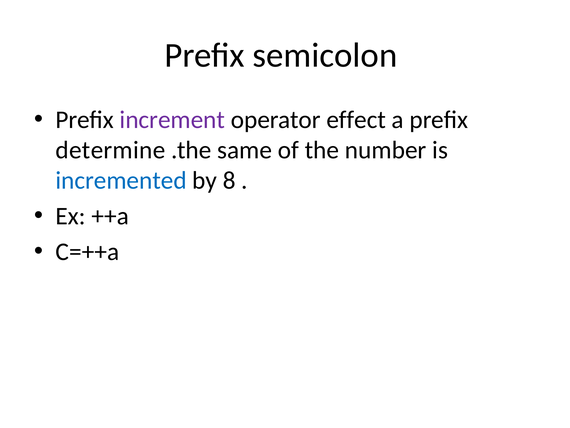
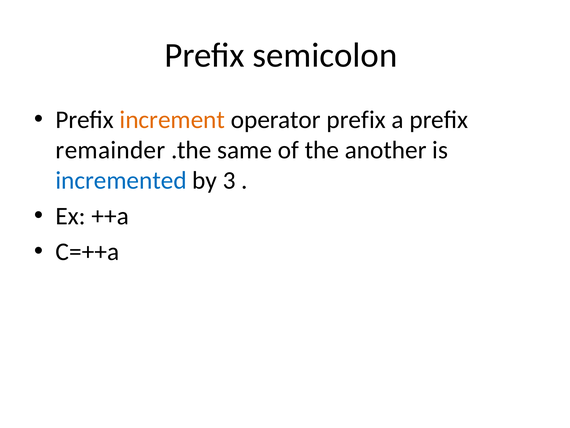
increment colour: purple -> orange
operator effect: effect -> prefix
determine: determine -> remainder
number: number -> another
8: 8 -> 3
